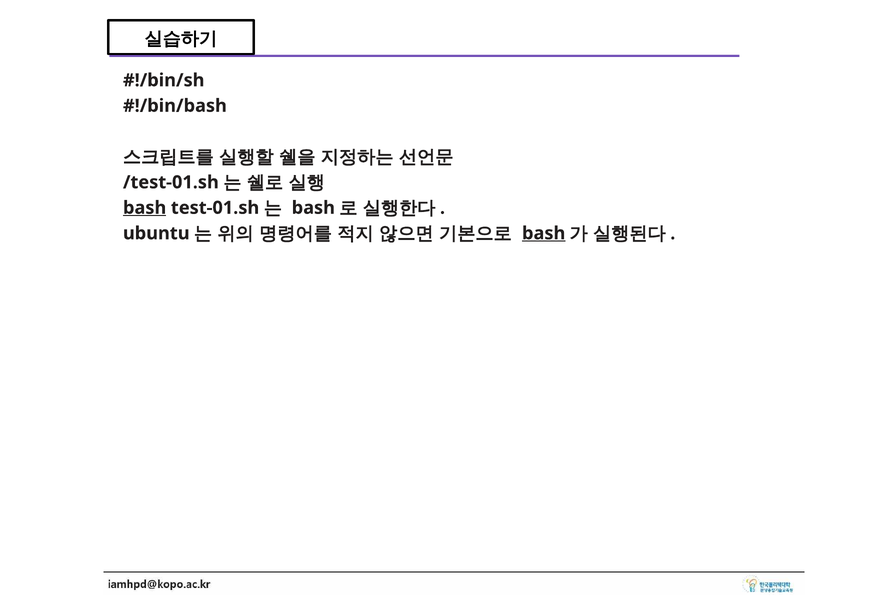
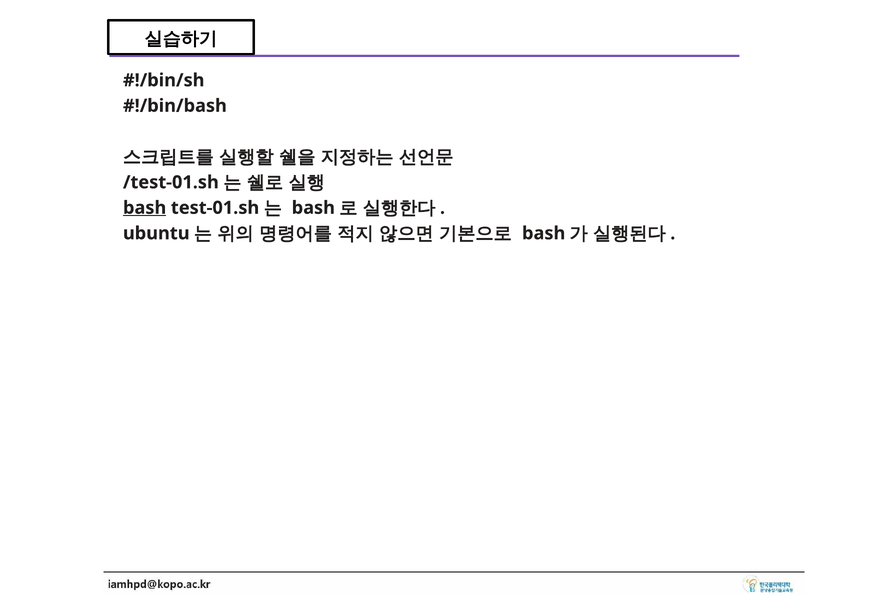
bash at (544, 233) underline: present -> none
